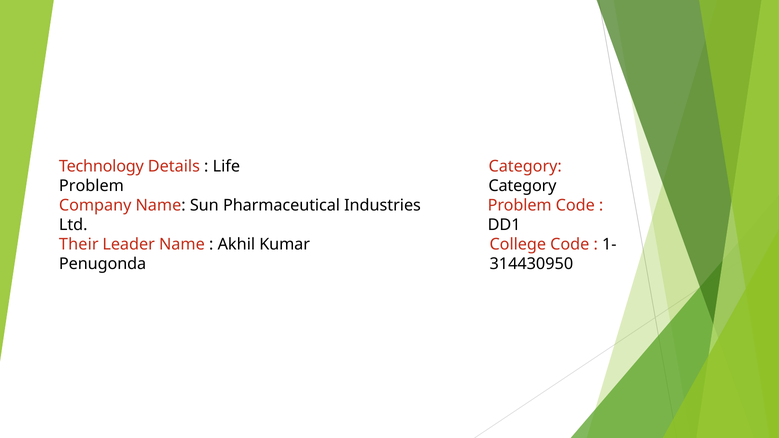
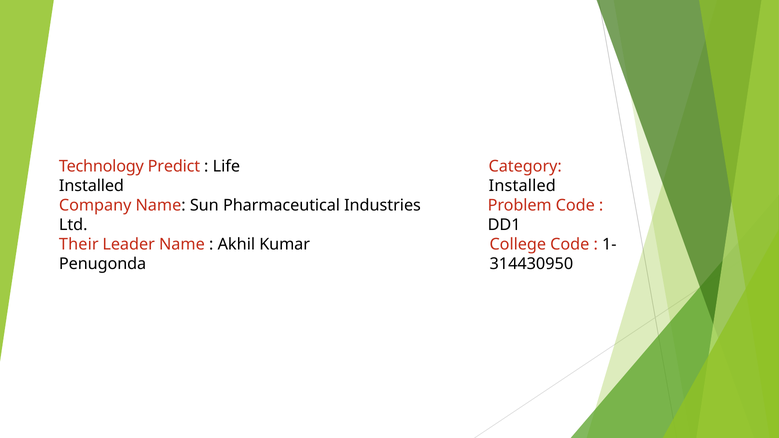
Details: Details -> Predict
Problem at (91, 186): Problem -> Installed
Category at (522, 186): Category -> Installed
